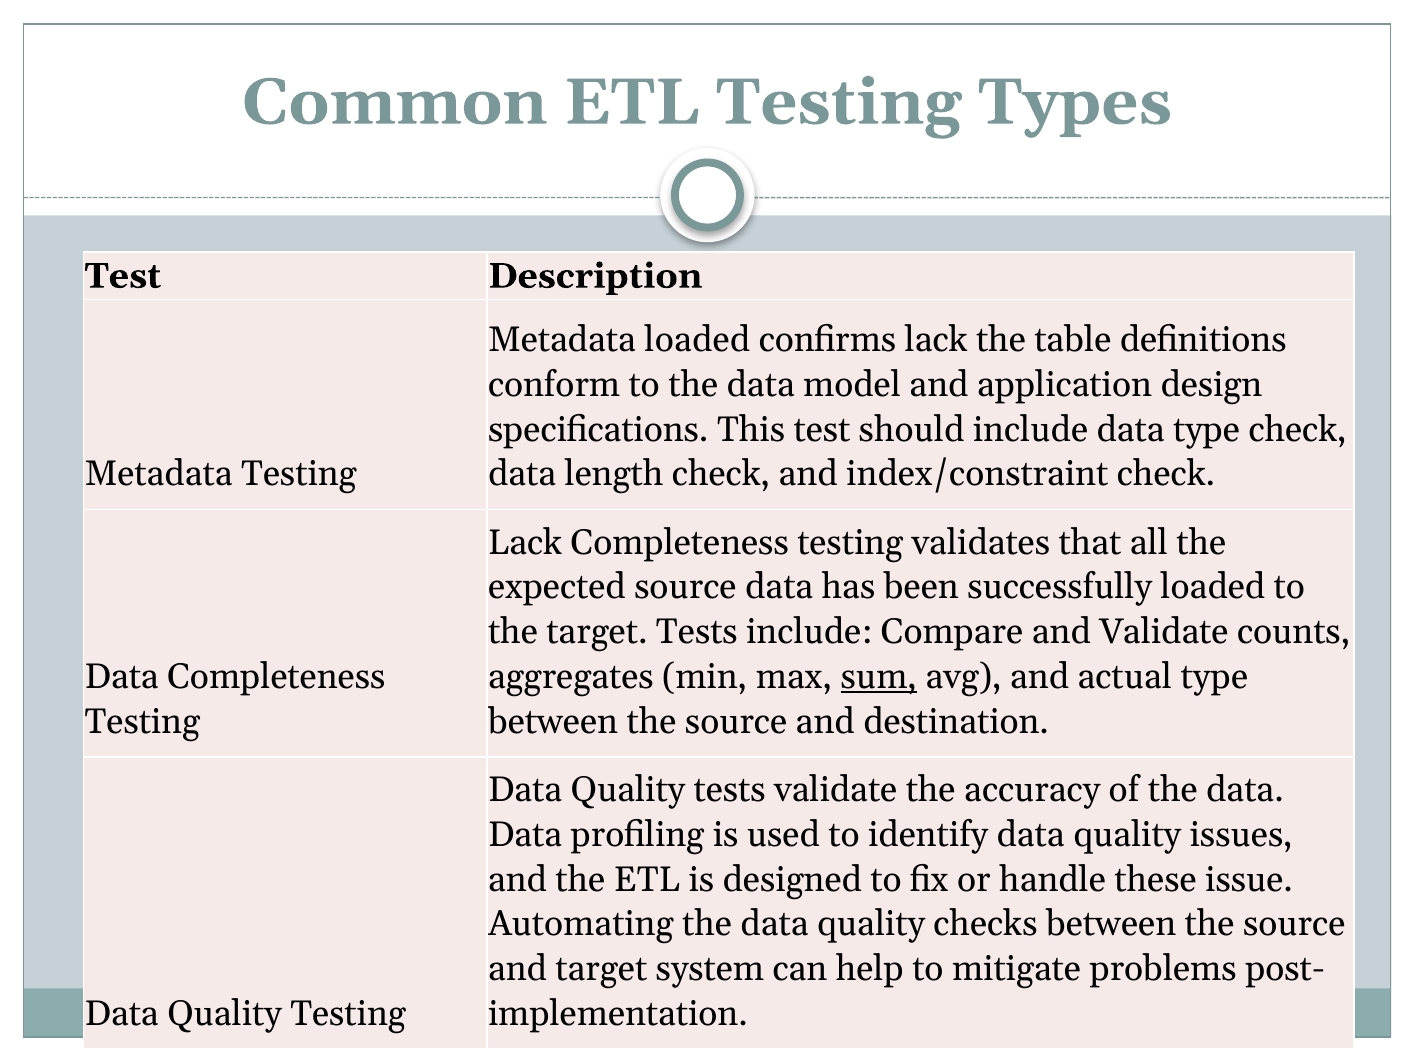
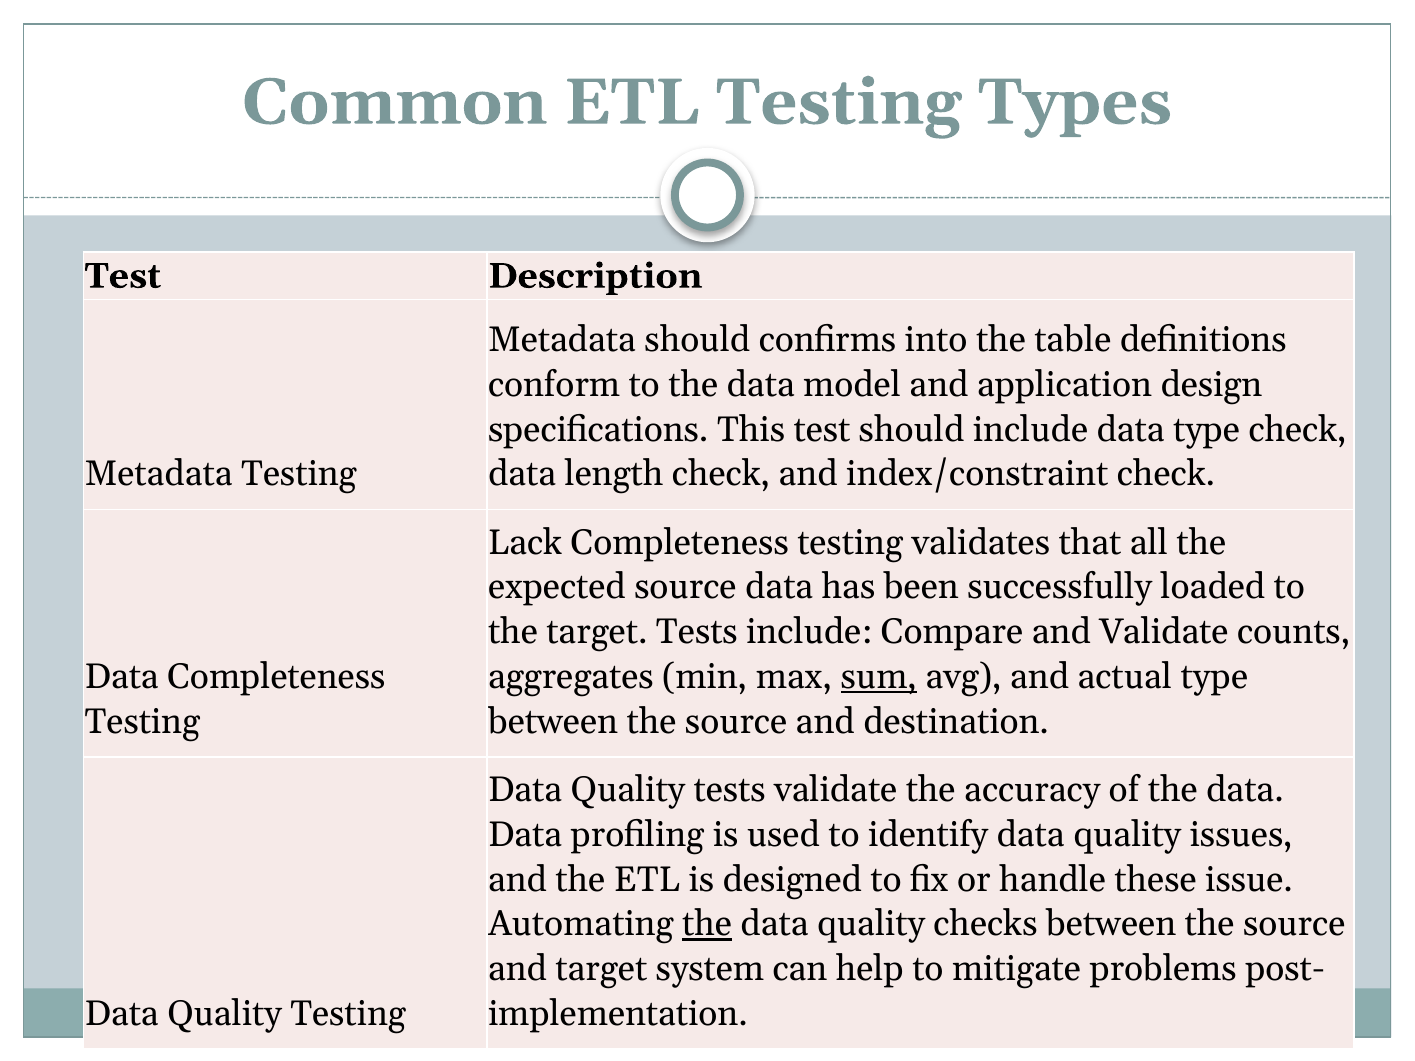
Metadata loaded: loaded -> should
confirms lack: lack -> into
the at (707, 925) underline: none -> present
